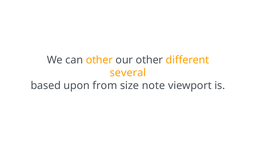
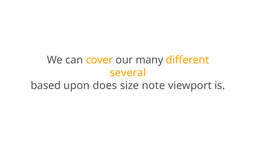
can other: other -> cover
our other: other -> many
from: from -> does
